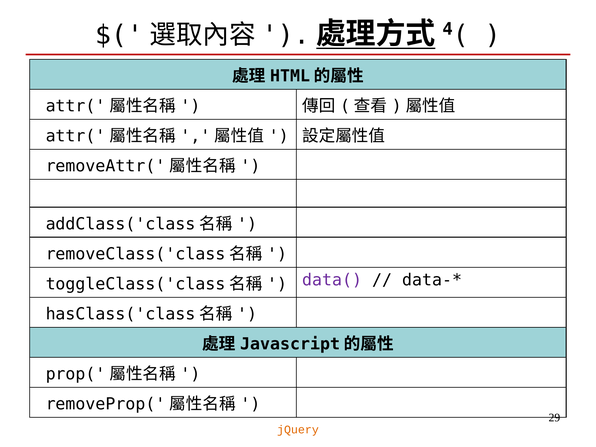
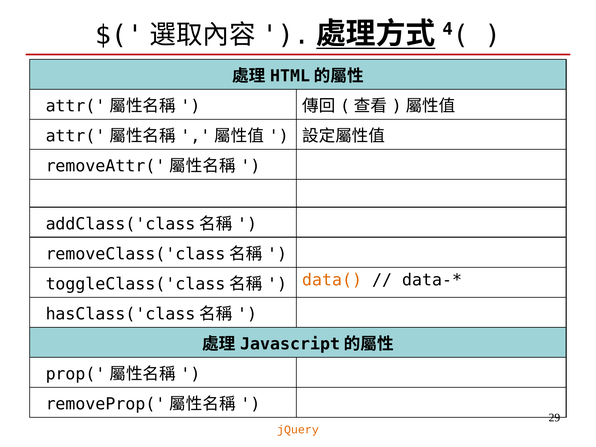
data( colour: purple -> orange
